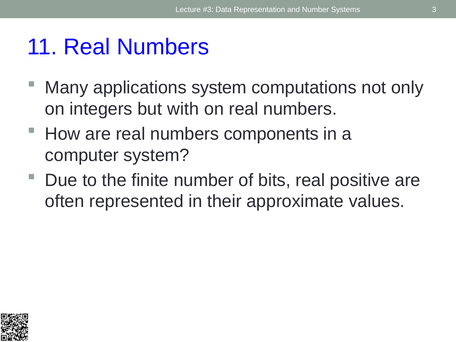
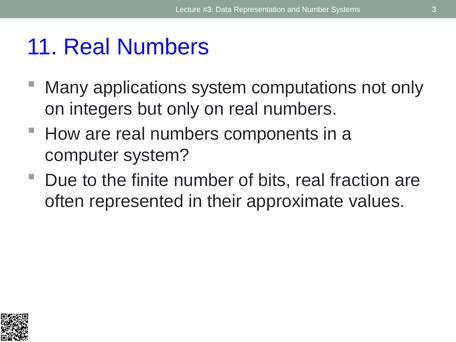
but with: with -> only
positive: positive -> fraction
